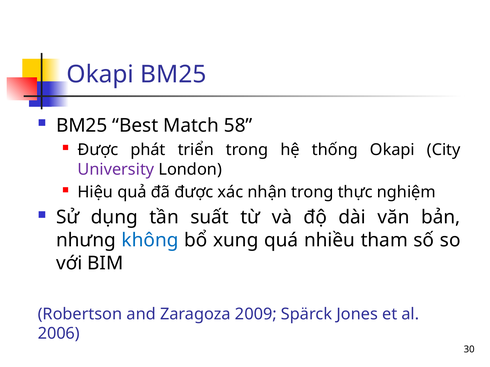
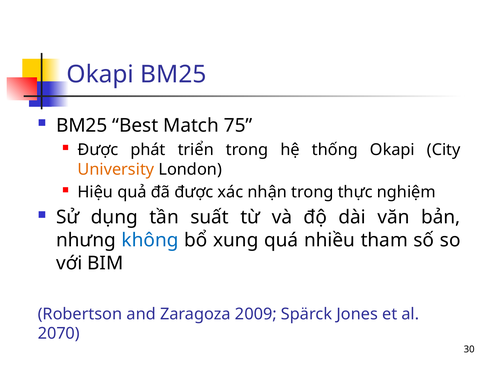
58: 58 -> 75
University colour: purple -> orange
2006: 2006 -> 2070
